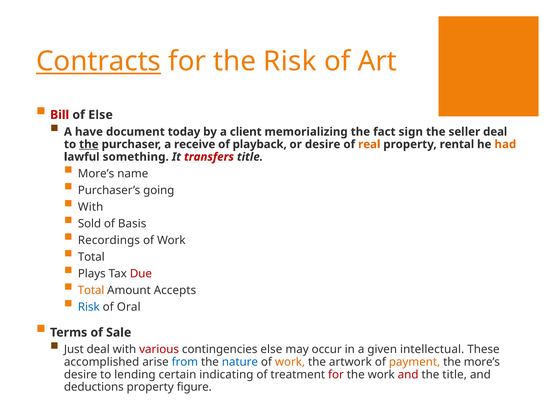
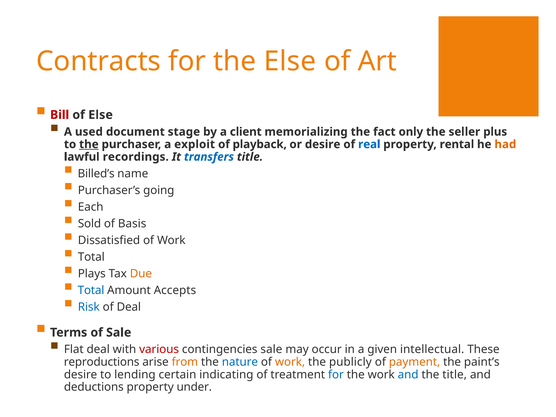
Contracts underline: present -> none
the Risk: Risk -> Else
have: have -> used
today: today -> stage
sign: sign -> only
seller deal: deal -> plus
receive: receive -> exploit
real colour: orange -> blue
something: something -> recordings
transfers colour: red -> blue
More’s at (96, 174): More’s -> Billed’s
With at (91, 207): With -> Each
Recordings: Recordings -> Dissatisfied
Due colour: red -> orange
Total at (91, 290) colour: orange -> blue
of Oral: Oral -> Deal
Just: Just -> Flat
contingencies else: else -> sale
accomplished: accomplished -> reproductions
from colour: blue -> orange
artwork: artwork -> publicly
the more’s: more’s -> paint’s
for at (336, 375) colour: red -> blue
and at (408, 375) colour: red -> blue
figure: figure -> under
